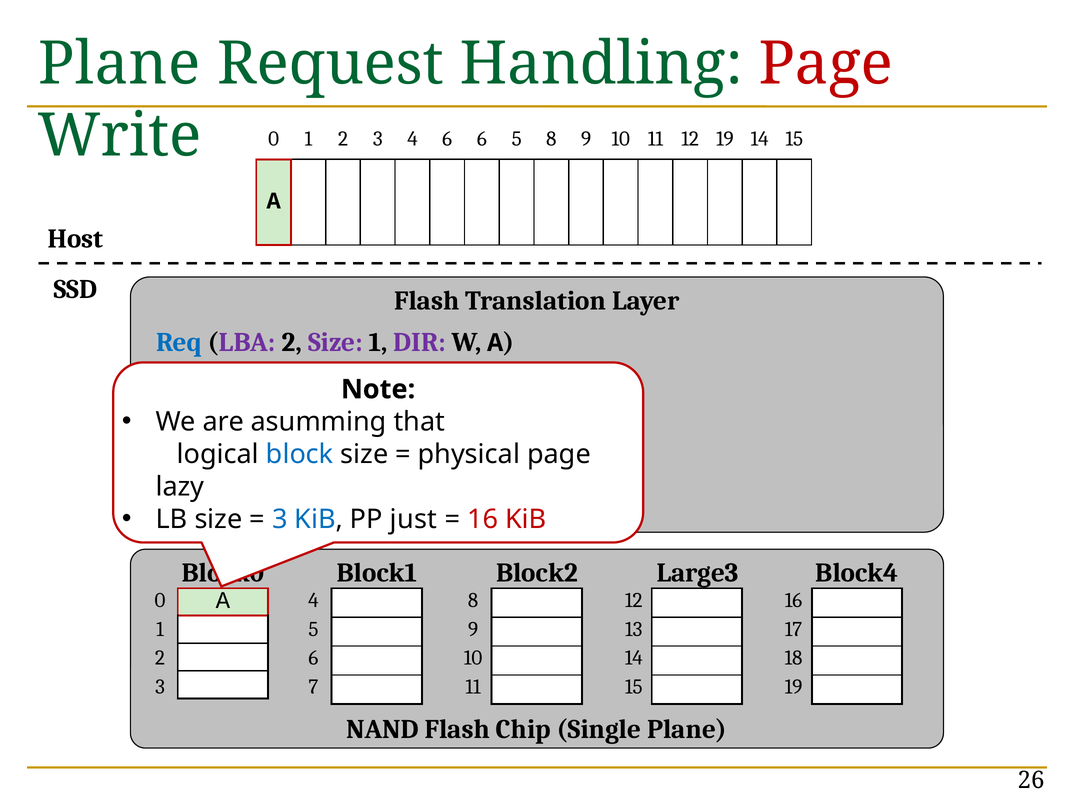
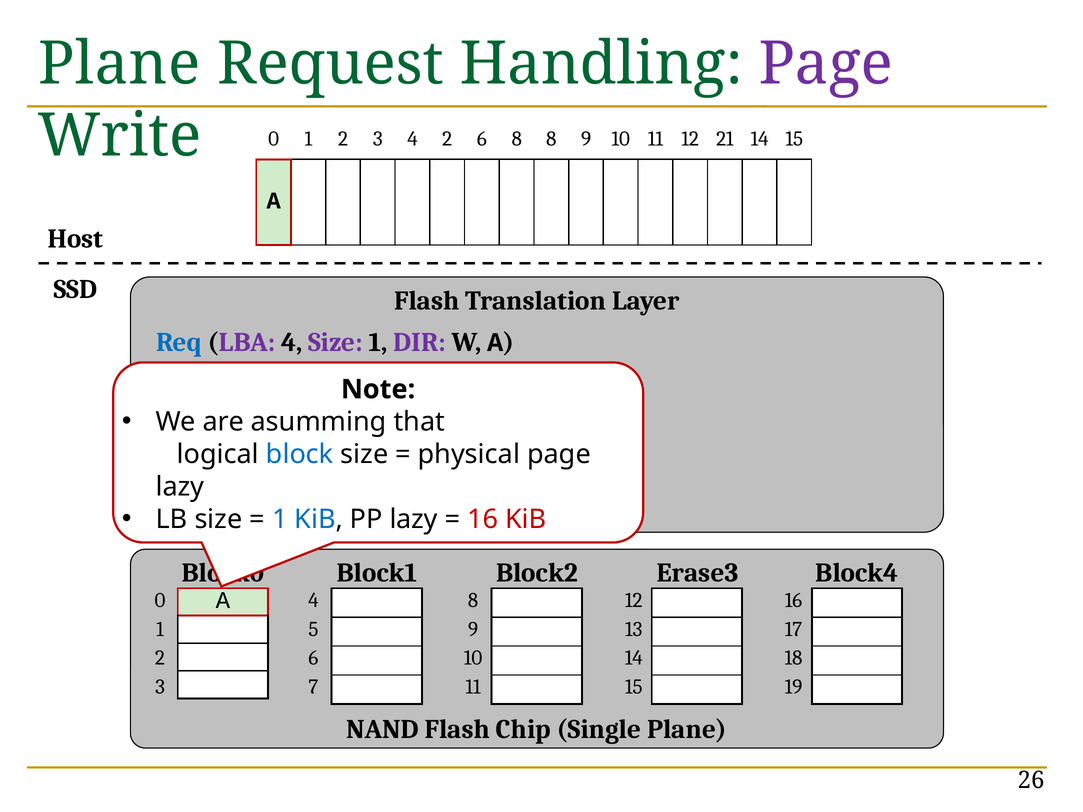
Page at (826, 64) colour: red -> purple
4 6: 6 -> 2
6 5: 5 -> 8
12 19: 19 -> 21
LBA 2: 2 -> 4
3 at (280, 519): 3 -> 1
PP just: just -> lazy
Large3: Large3 -> Erase3
